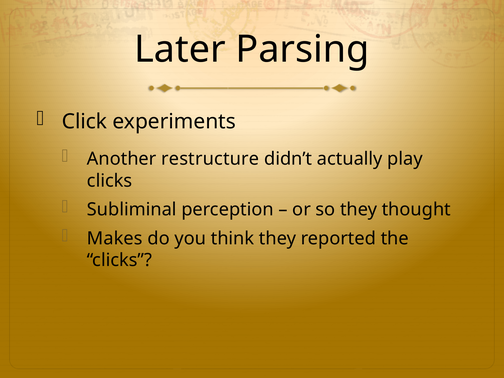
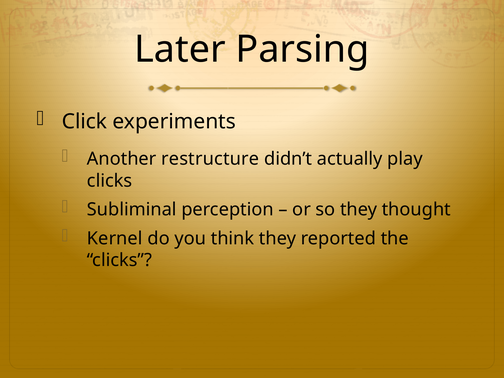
Makes: Makes -> Kernel
